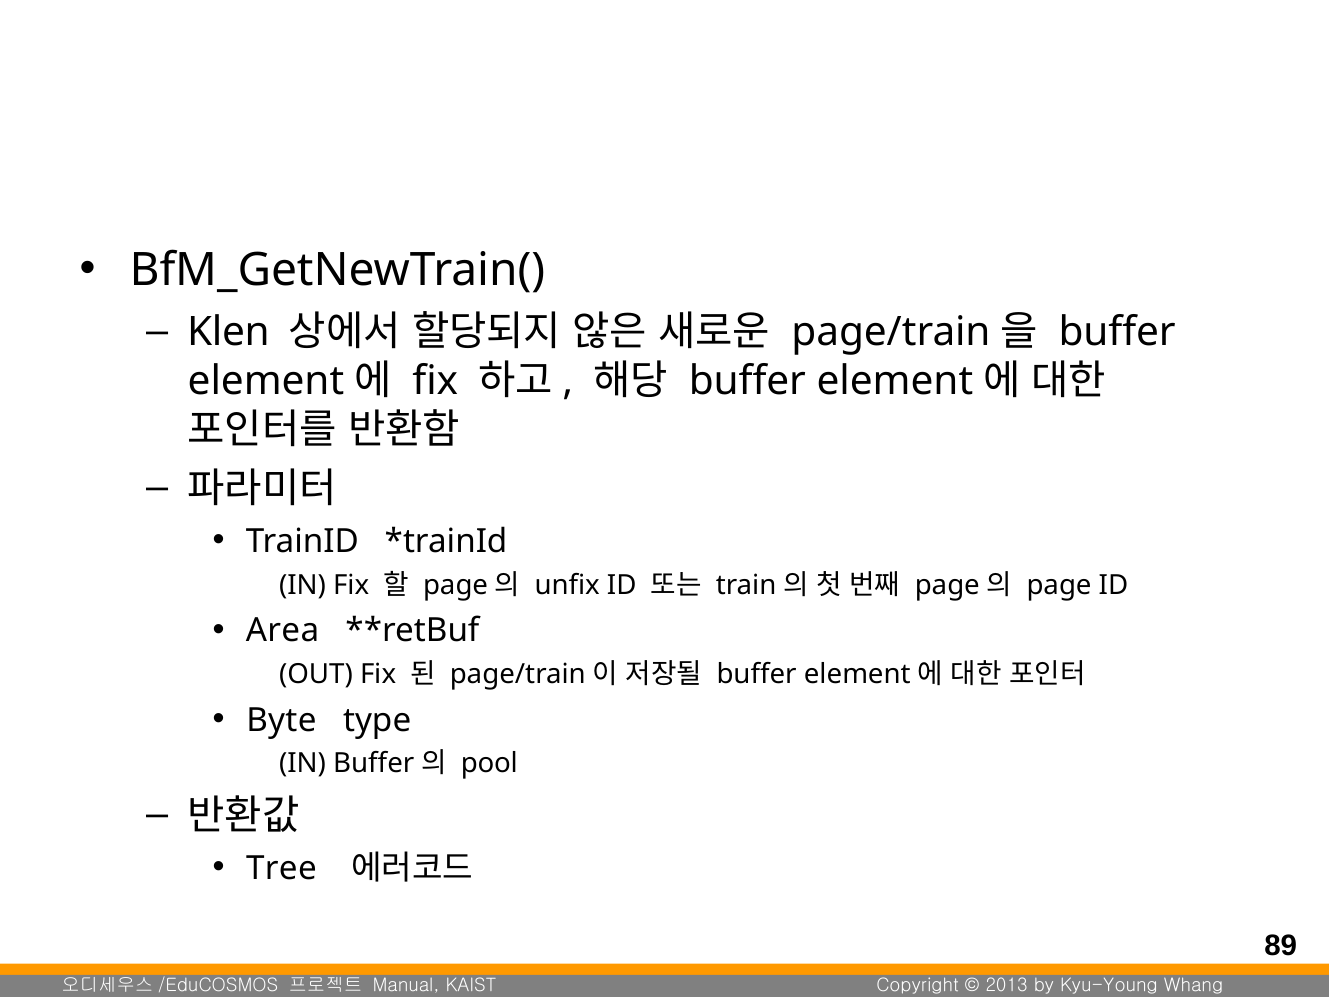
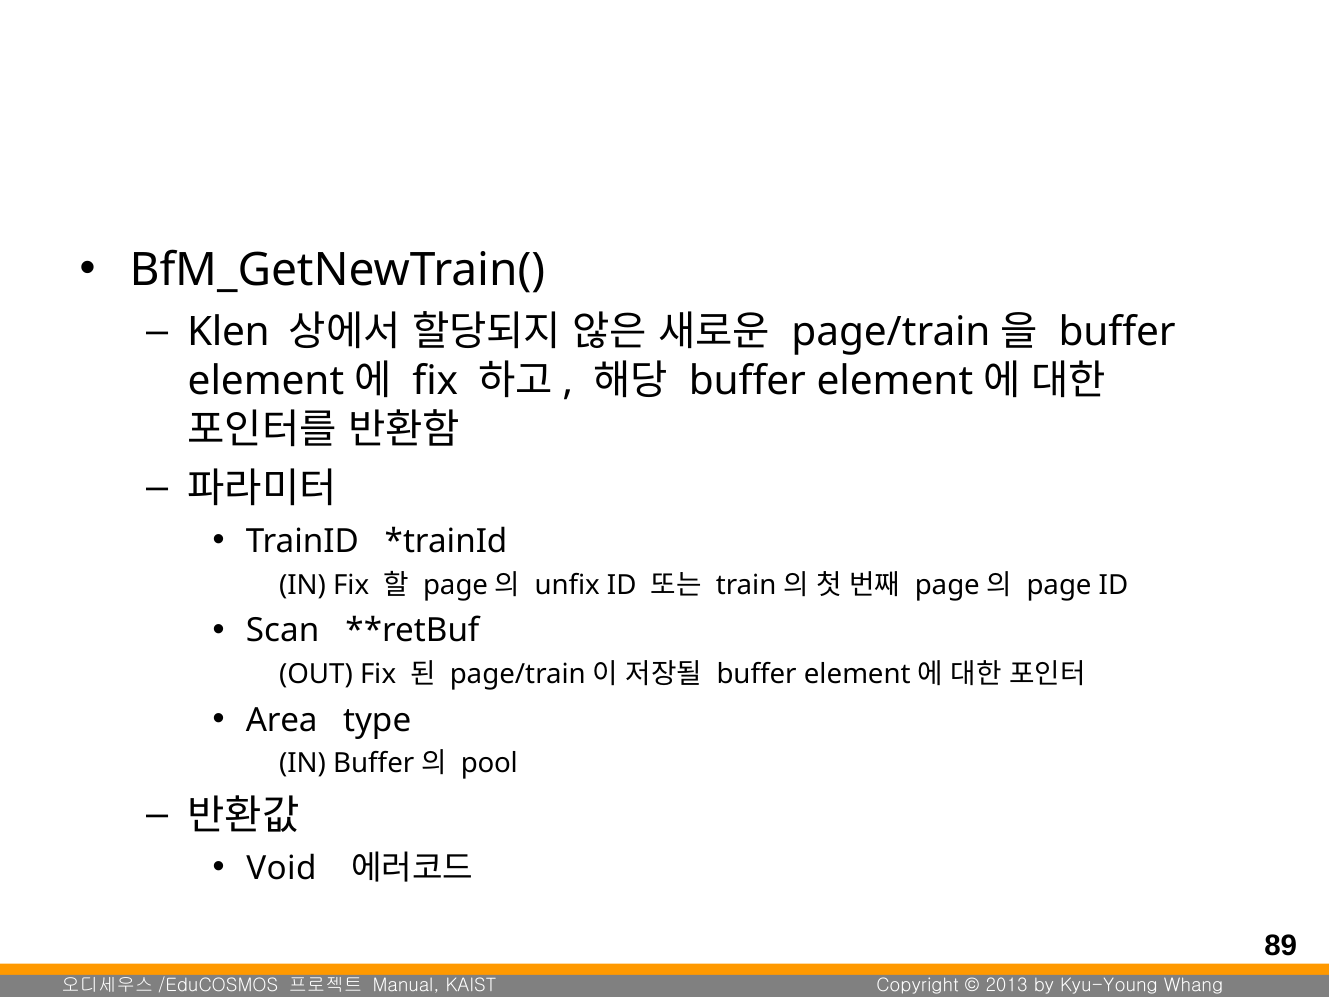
Area: Area -> Scan
Byte: Byte -> Area
Tree: Tree -> Void
